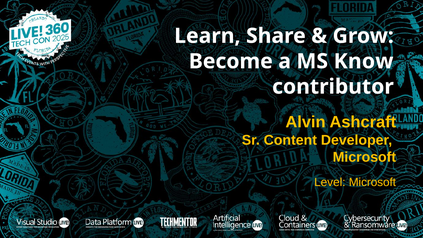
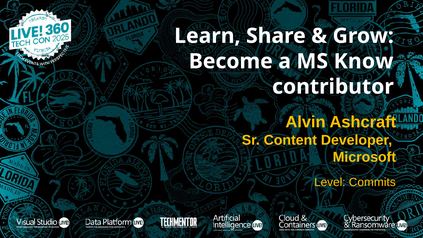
Level Microsoft: Microsoft -> Commits
